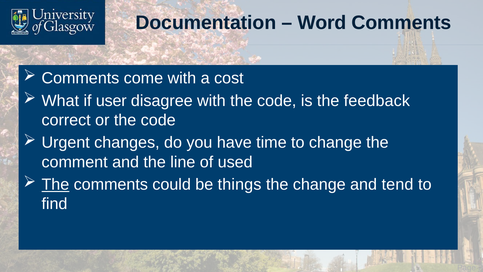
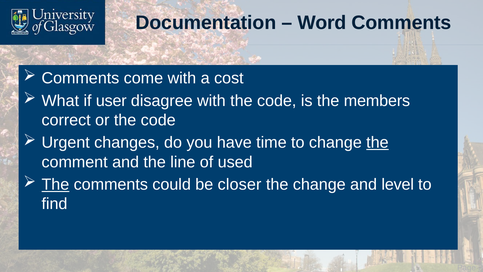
feedback: feedback -> members
the at (377, 143) underline: none -> present
things: things -> closer
tend: tend -> level
